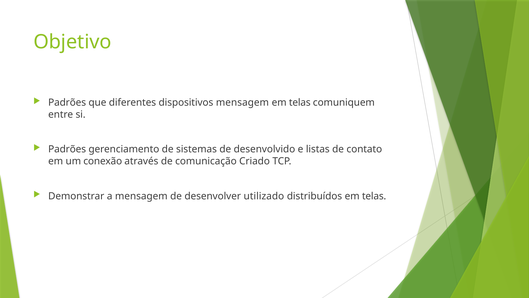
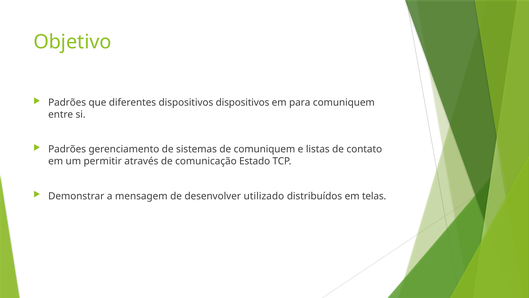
dispositivos mensagem: mensagem -> dispositivos
telas at (300, 102): telas -> para
de desenvolvido: desenvolvido -> comuniquem
conexão: conexão -> permitir
Criado: Criado -> Estado
